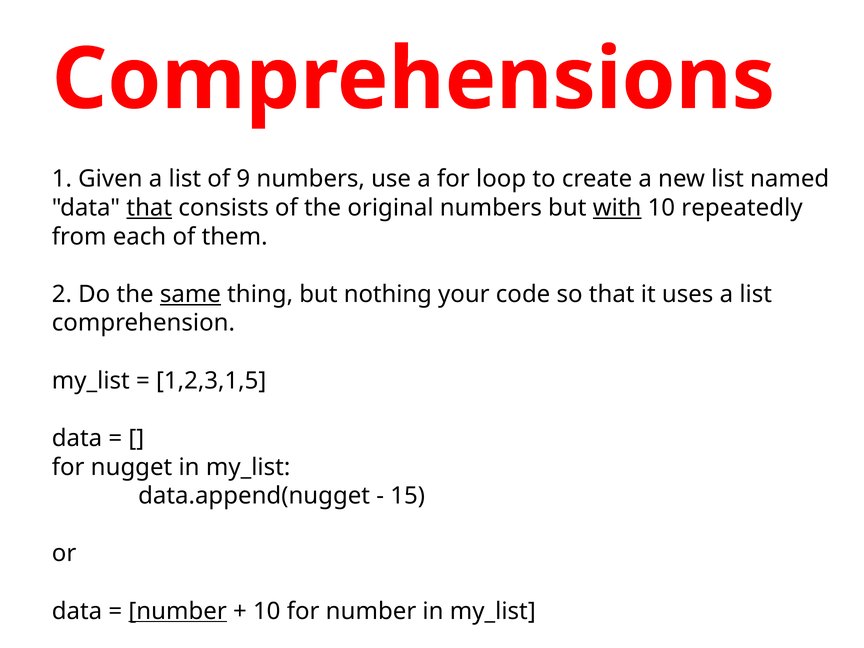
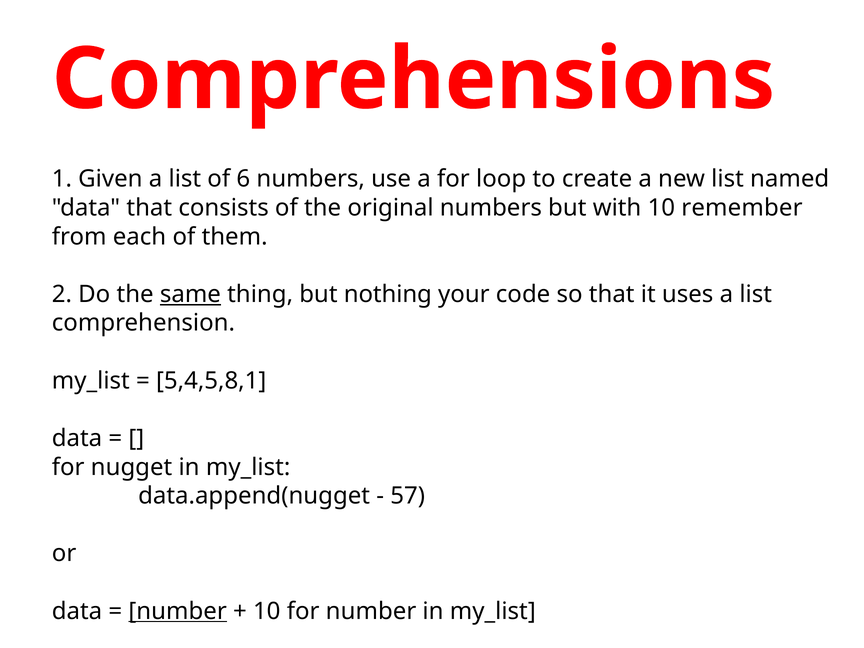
9: 9 -> 6
that at (149, 208) underline: present -> none
with underline: present -> none
repeatedly: repeatedly -> remember
1,2,3,1,5: 1,2,3,1,5 -> 5,4,5,8,1
15: 15 -> 57
